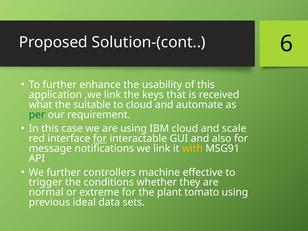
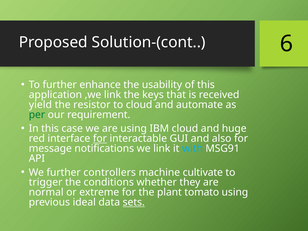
what: what -> yield
suitable: suitable -> resistor
scale: scale -> huge
with colour: yellow -> light blue
effective: effective -> cultivate
sets underline: none -> present
